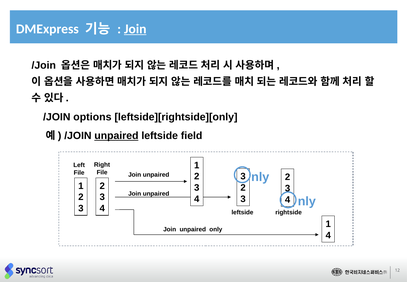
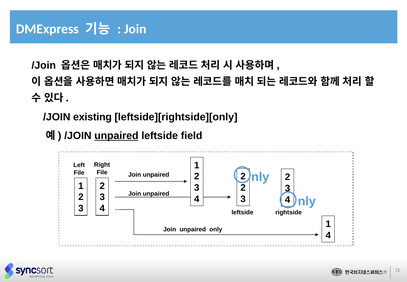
Join at (135, 29) underline: present -> none
options: options -> existing
unpaired 3: 3 -> 2
